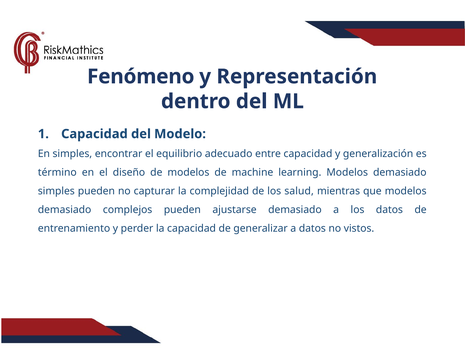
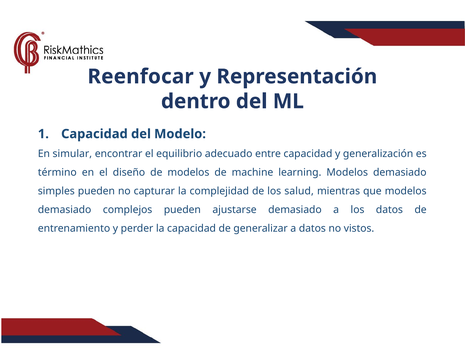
Fenómeno: Fenómeno -> Reenfocar
En simples: simples -> simular
